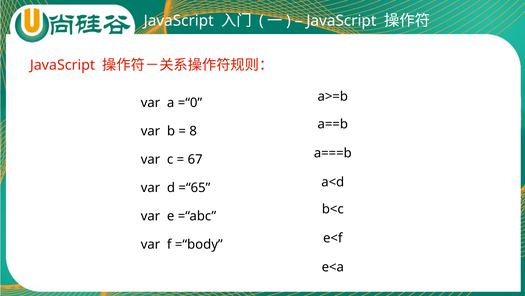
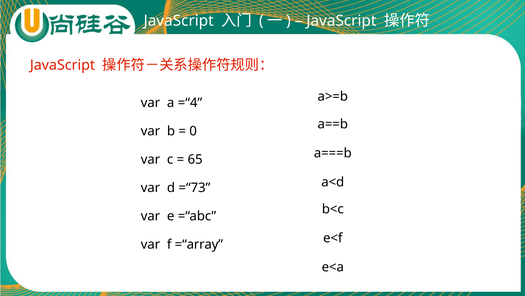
=“0: =“0 -> =“4
8: 8 -> 0
67: 67 -> 65
=“65: =“65 -> =“73
=“body: =“body -> =“array
